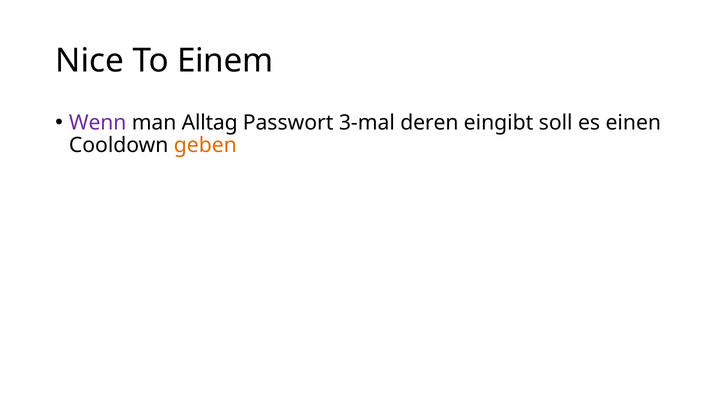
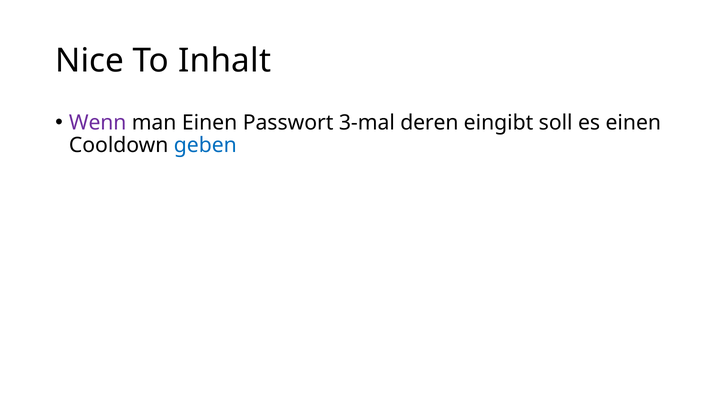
Einem: Einem -> Inhalt
man Alltag: Alltag -> Einen
geben colour: orange -> blue
